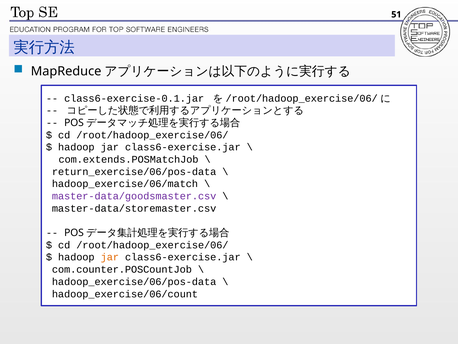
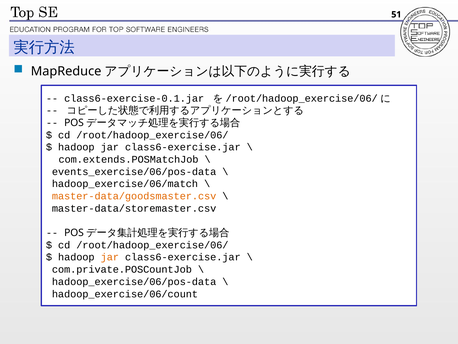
return_exercise/06/pos-data: return_exercise/06/pos-data -> events_exercise/06/pos-data
master-data/goodsmaster.csv colour: purple -> orange
com.counter.POSCountJob: com.counter.POSCountJob -> com.private.POSCountJob
